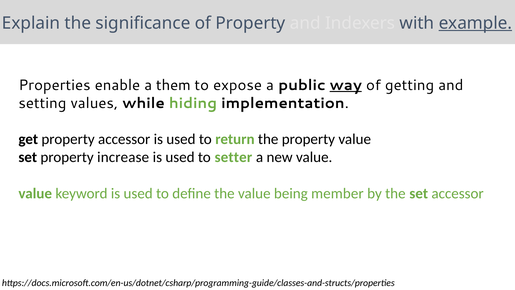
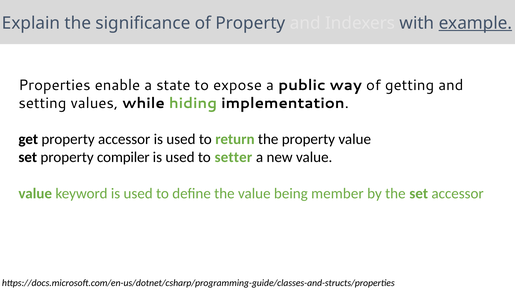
them: them -> state
way underline: present -> none
increase: increase -> compiler
